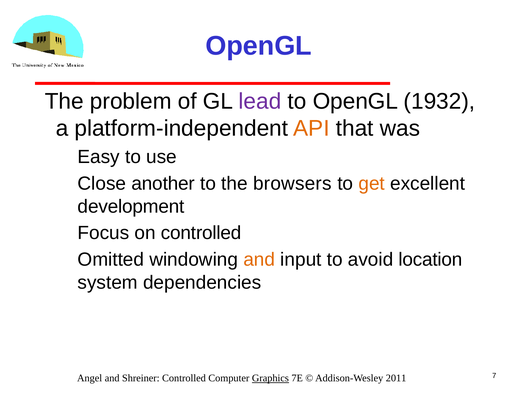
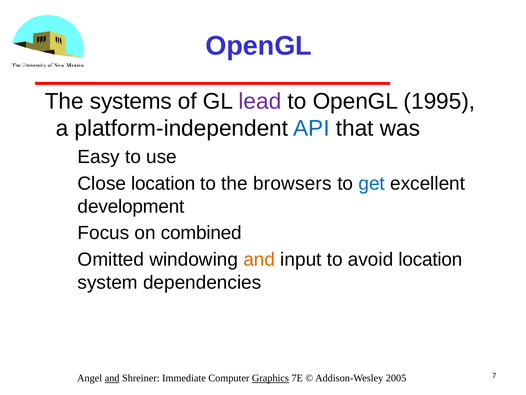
problem: problem -> systems
1932: 1932 -> 1995
API colour: orange -> blue
another at (163, 183): another -> location
get colour: orange -> blue
on controlled: controlled -> combined
and at (112, 378) underline: none -> present
Shreiner Controlled: Controlled -> Immediate
2011: 2011 -> 2005
